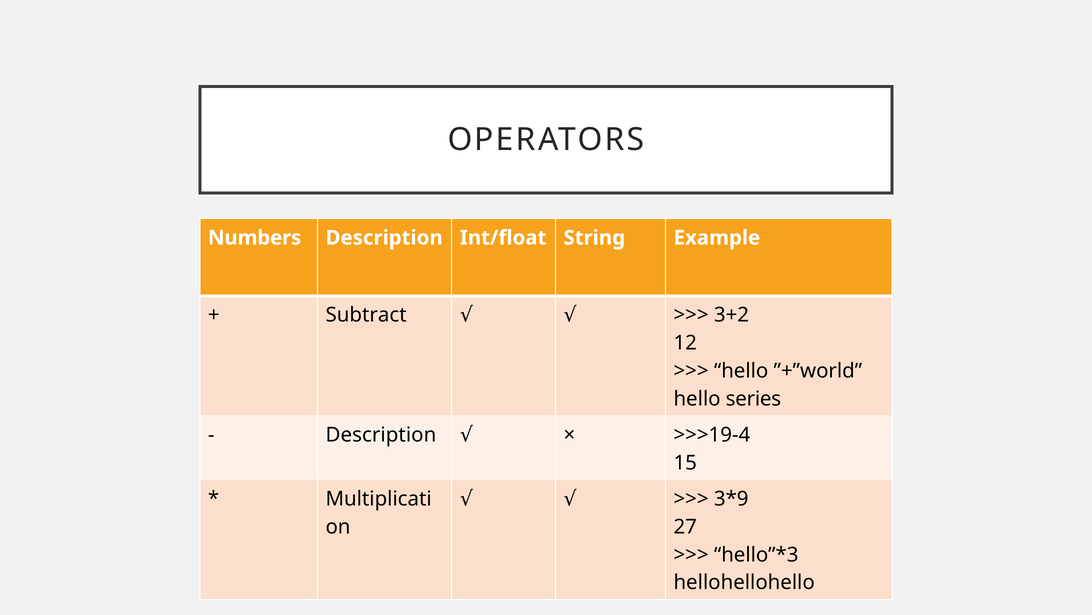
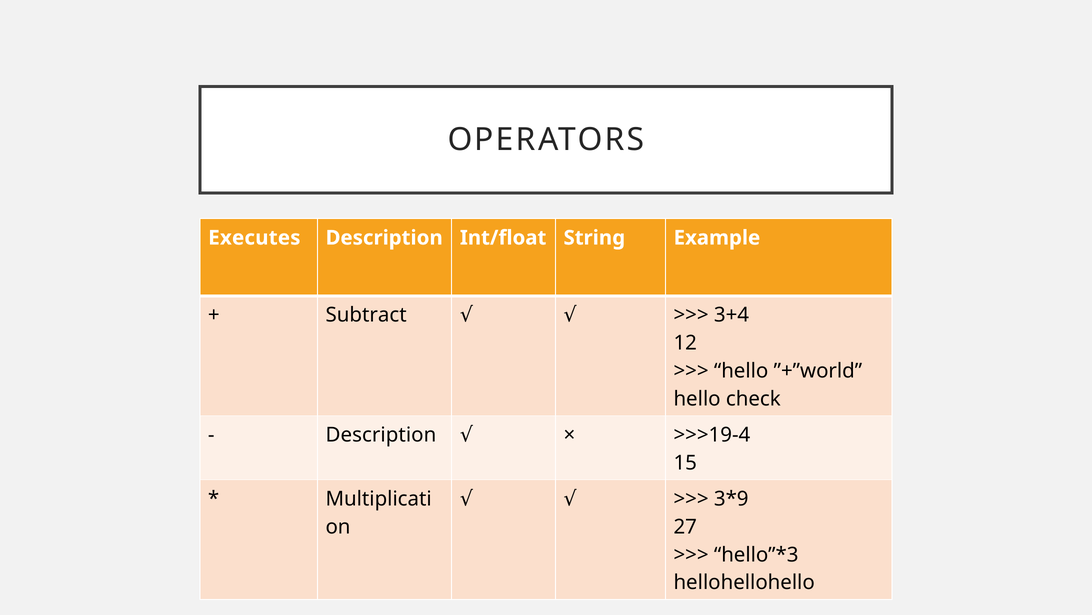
Numbers: Numbers -> Executes
3+2: 3+2 -> 3+4
series: series -> check
